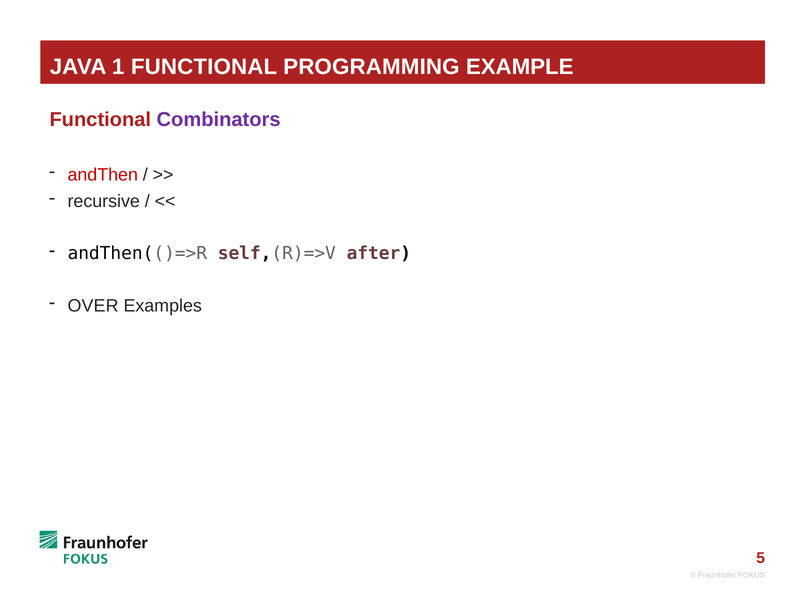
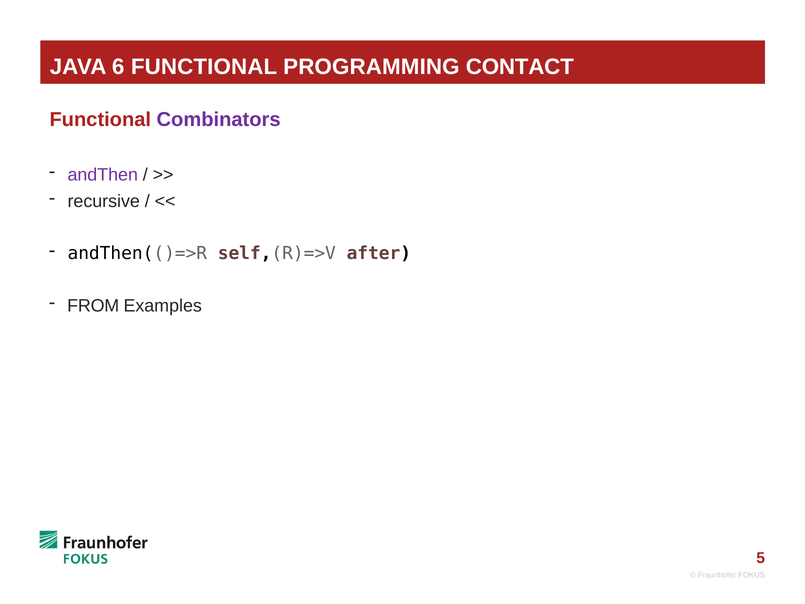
1: 1 -> 6
EXAMPLE: EXAMPLE -> CONTACT
andThen colour: red -> purple
OVER: OVER -> FROM
